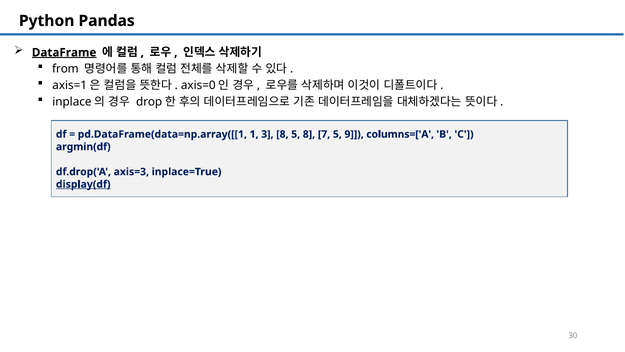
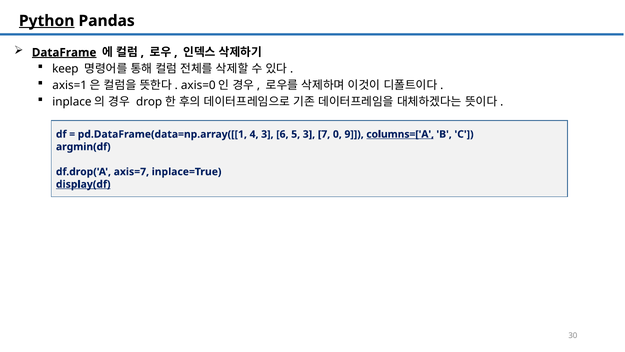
Python underline: none -> present
from: from -> keep
1: 1 -> 4
3 8: 8 -> 6
5 8: 8 -> 3
7 5: 5 -> 0
columns=['A underline: none -> present
axis=3: axis=3 -> axis=7
